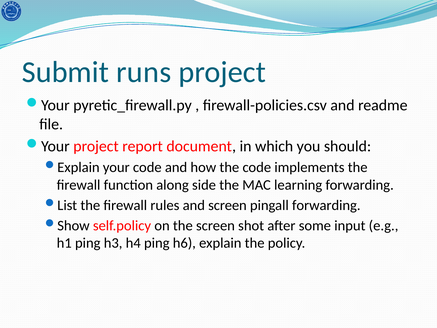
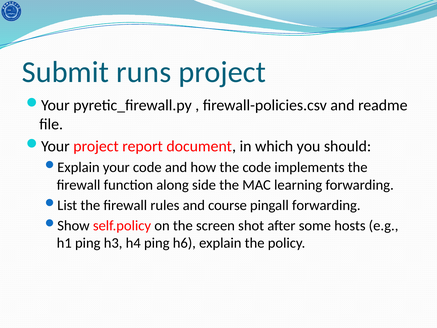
and screen: screen -> course
input: input -> hosts
